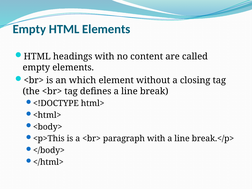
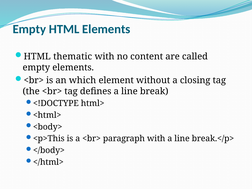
headings: headings -> thematic
